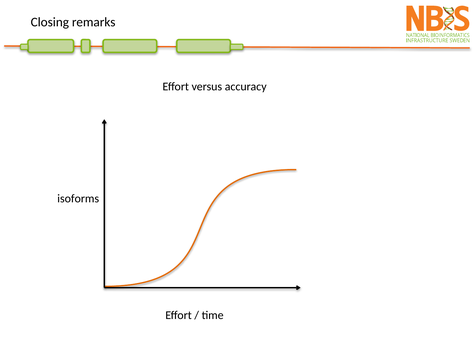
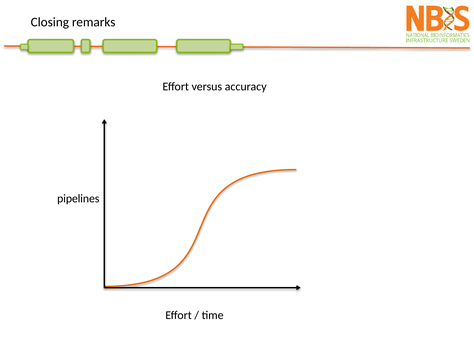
isoforms: isoforms -> pipelines
